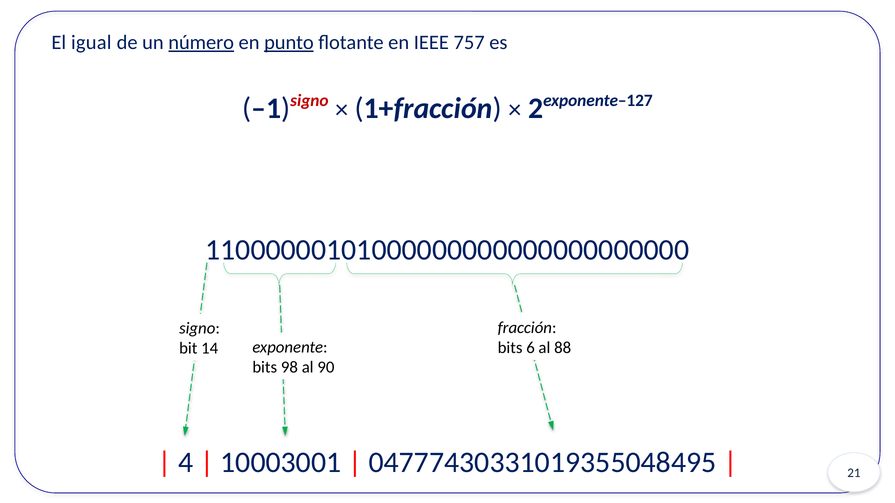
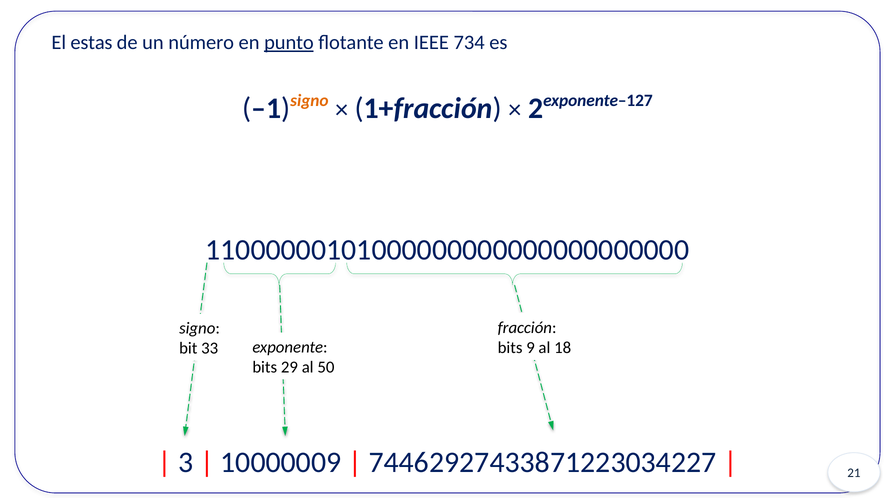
igual: igual -> estas
número underline: present -> none
757: 757 -> 734
signo at (309, 101) colour: red -> orange
6: 6 -> 9
88: 88 -> 18
14: 14 -> 33
98: 98 -> 29
90: 90 -> 50
4: 4 -> 3
10003001: 10003001 -> 10000009
04777430331019355048495: 04777430331019355048495 -> 74462927433871223034227
